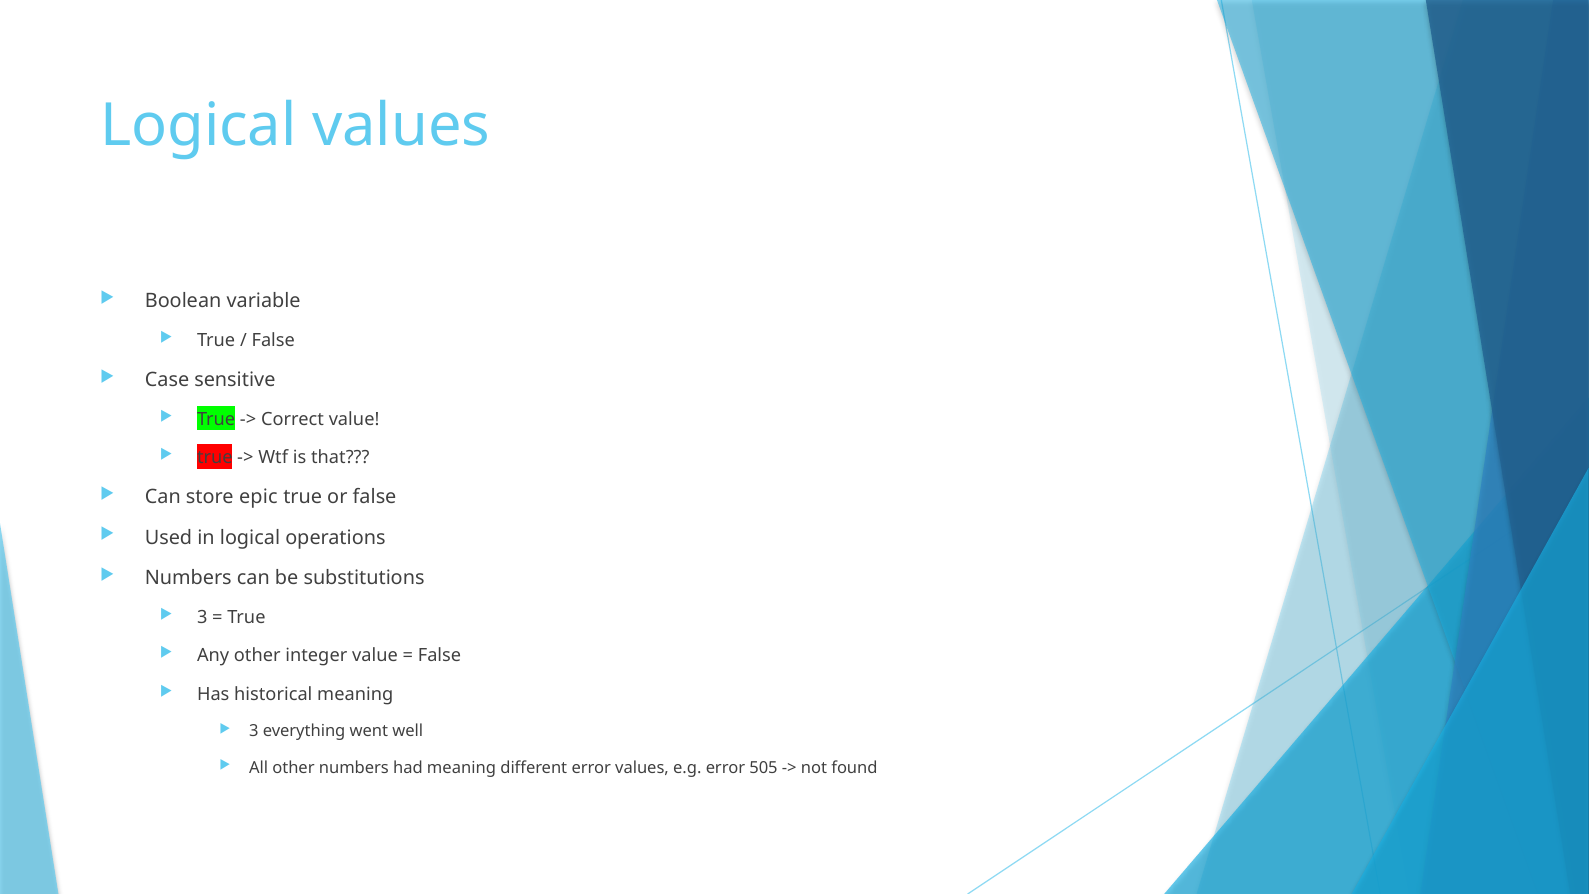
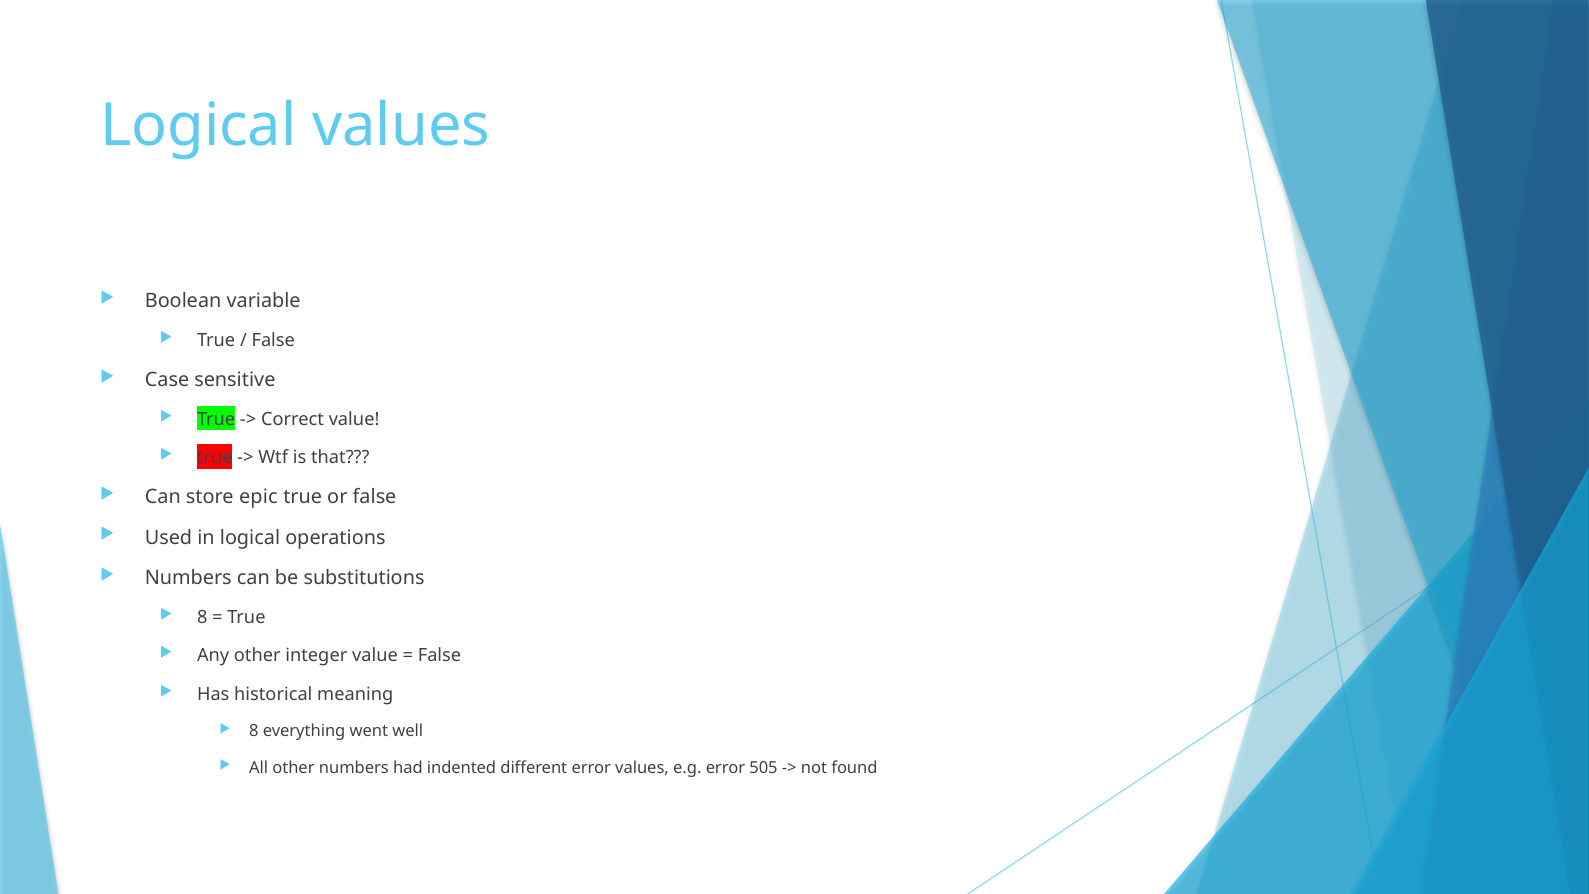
3 at (202, 617): 3 -> 8
3 at (254, 731): 3 -> 8
had meaning: meaning -> indented
